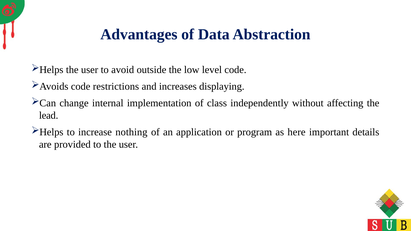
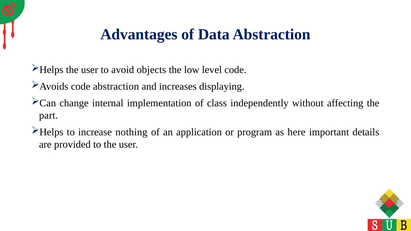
outside: outside -> objects
code restrictions: restrictions -> abstraction
lead: lead -> part
